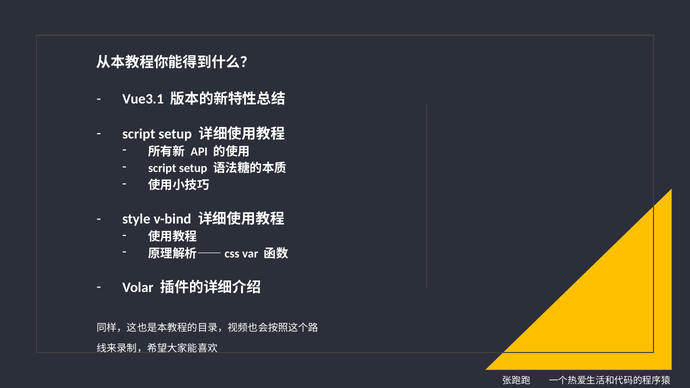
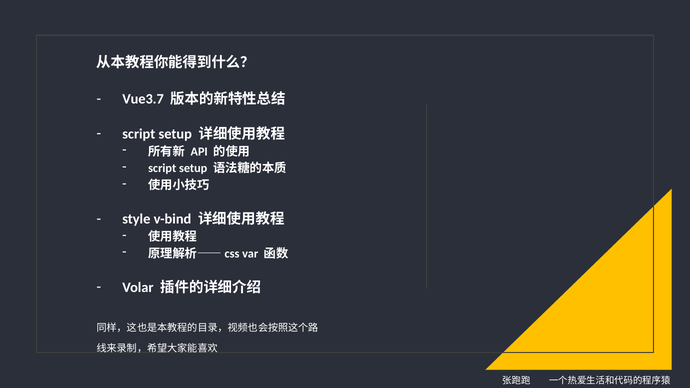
Vue3.1: Vue3.1 -> Vue3.7
